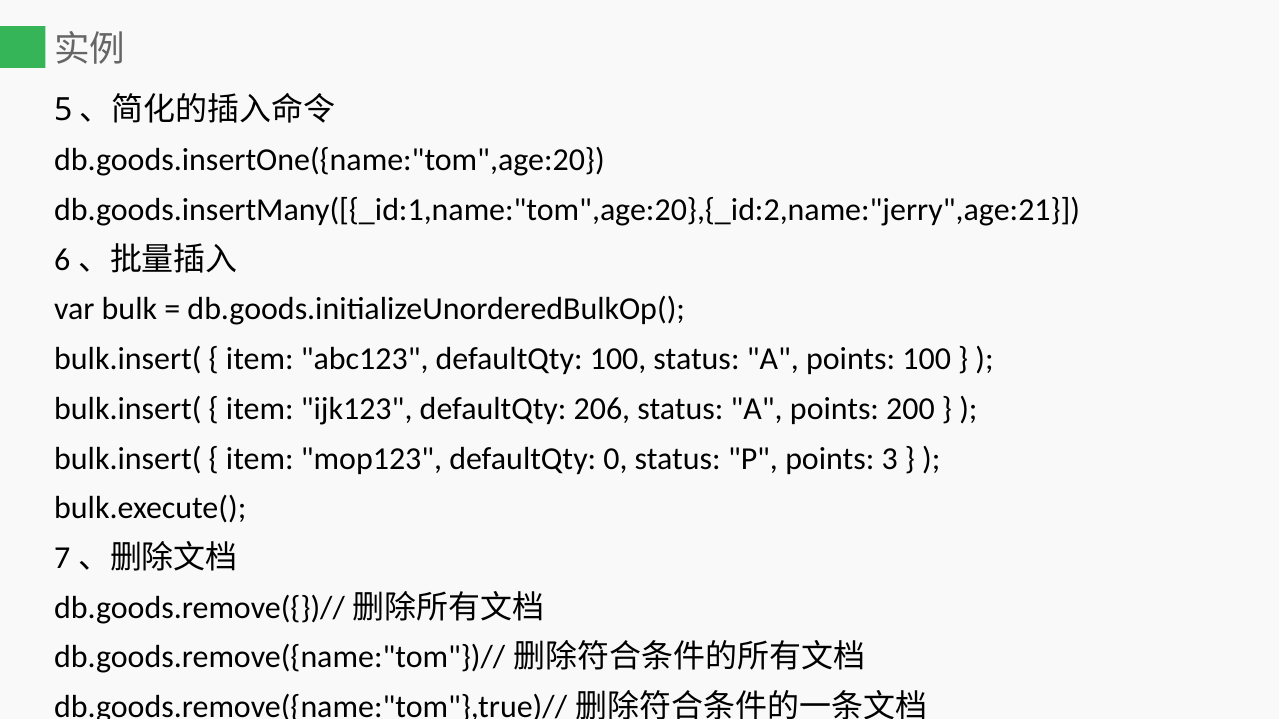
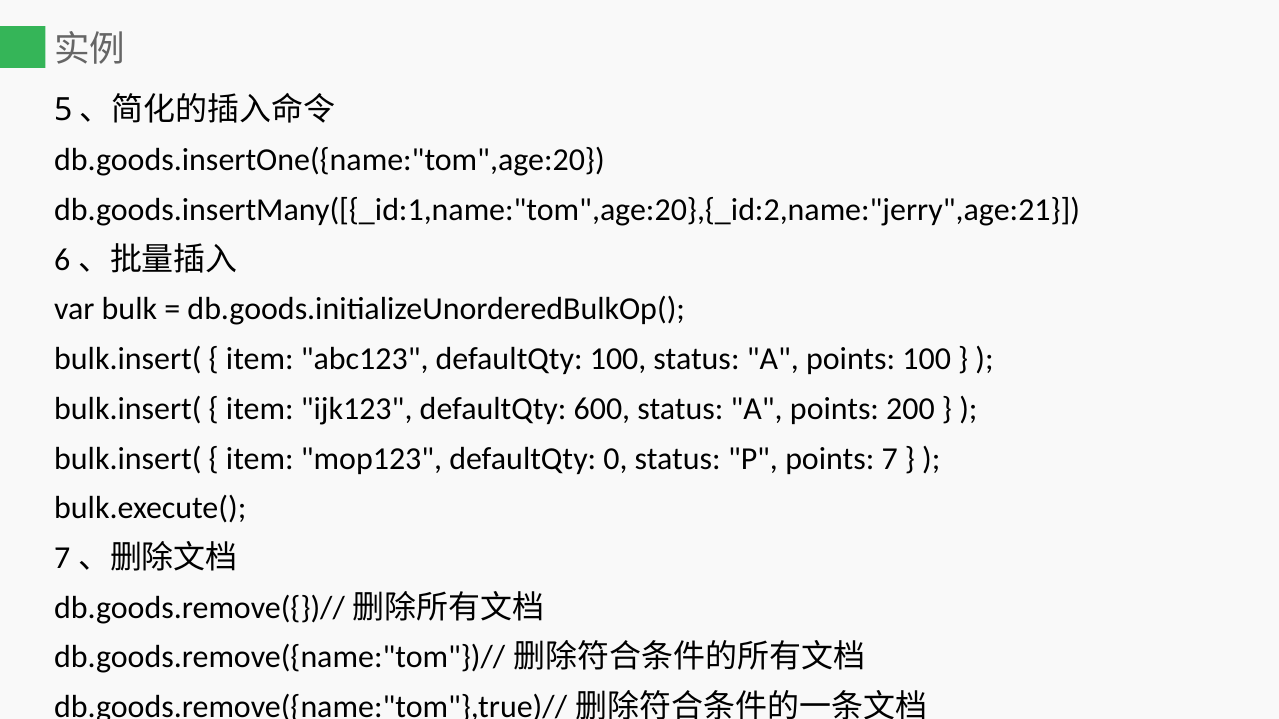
206: 206 -> 600
3: 3 -> 7
